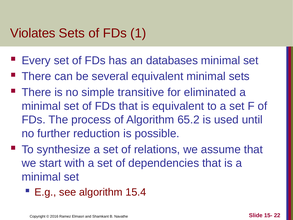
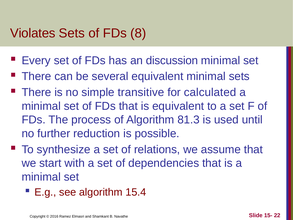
1: 1 -> 8
databases: databases -> discussion
eliminated: eliminated -> calculated
65.2: 65.2 -> 81.3
